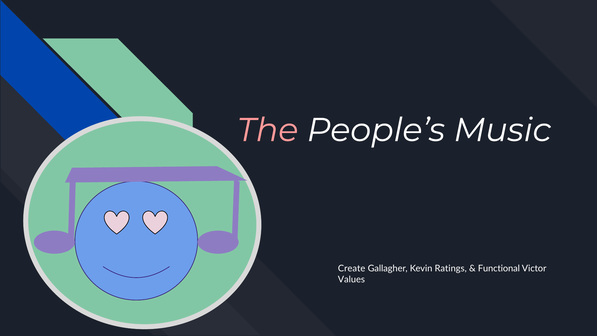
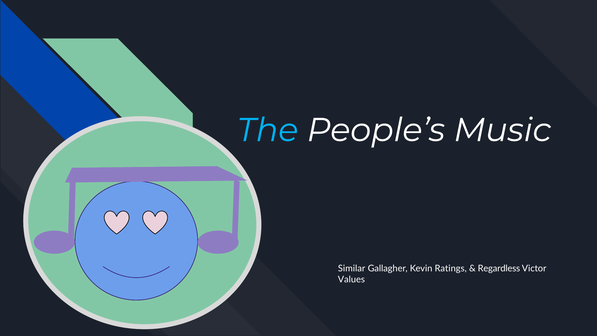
The colour: pink -> light blue
Create: Create -> Similar
Functional: Functional -> Regardless
